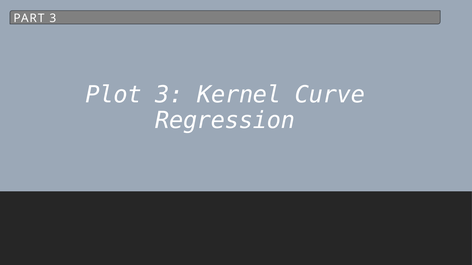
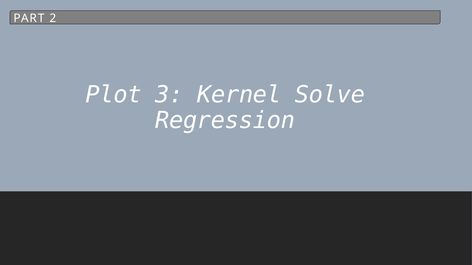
PART 3: 3 -> 2
Curve: Curve -> Solve
